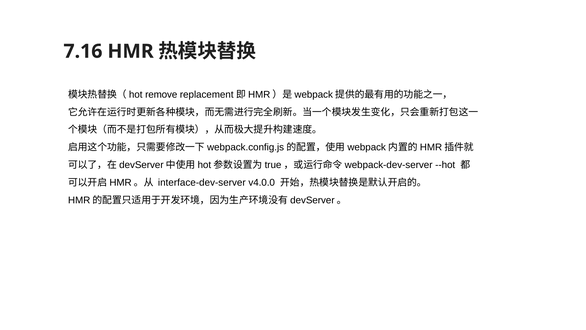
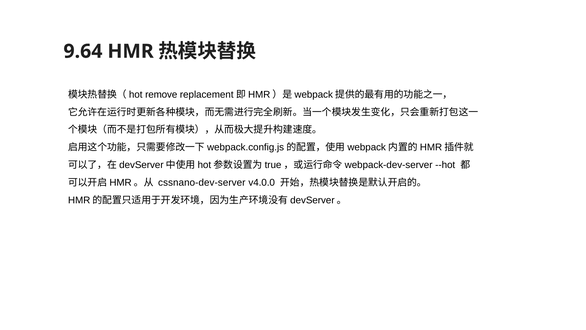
7.16: 7.16 -> 9.64
interface-dev-server: interface-dev-server -> cssnano-dev-server
